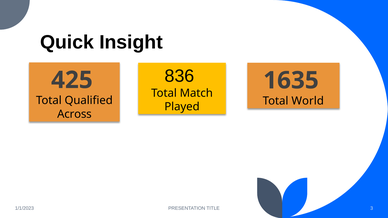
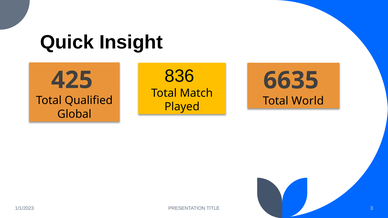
1635: 1635 -> 6635
Across: Across -> Global
